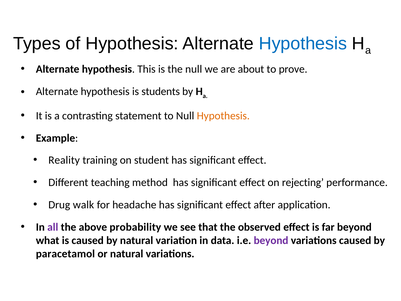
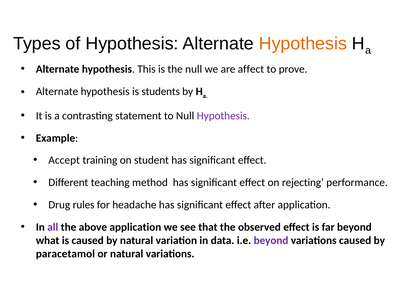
Hypothesis at (303, 44) colour: blue -> orange
about: about -> affect
Hypothesis at (223, 116) colour: orange -> purple
Reality: Reality -> Accept
walk: walk -> rules
above probability: probability -> application
